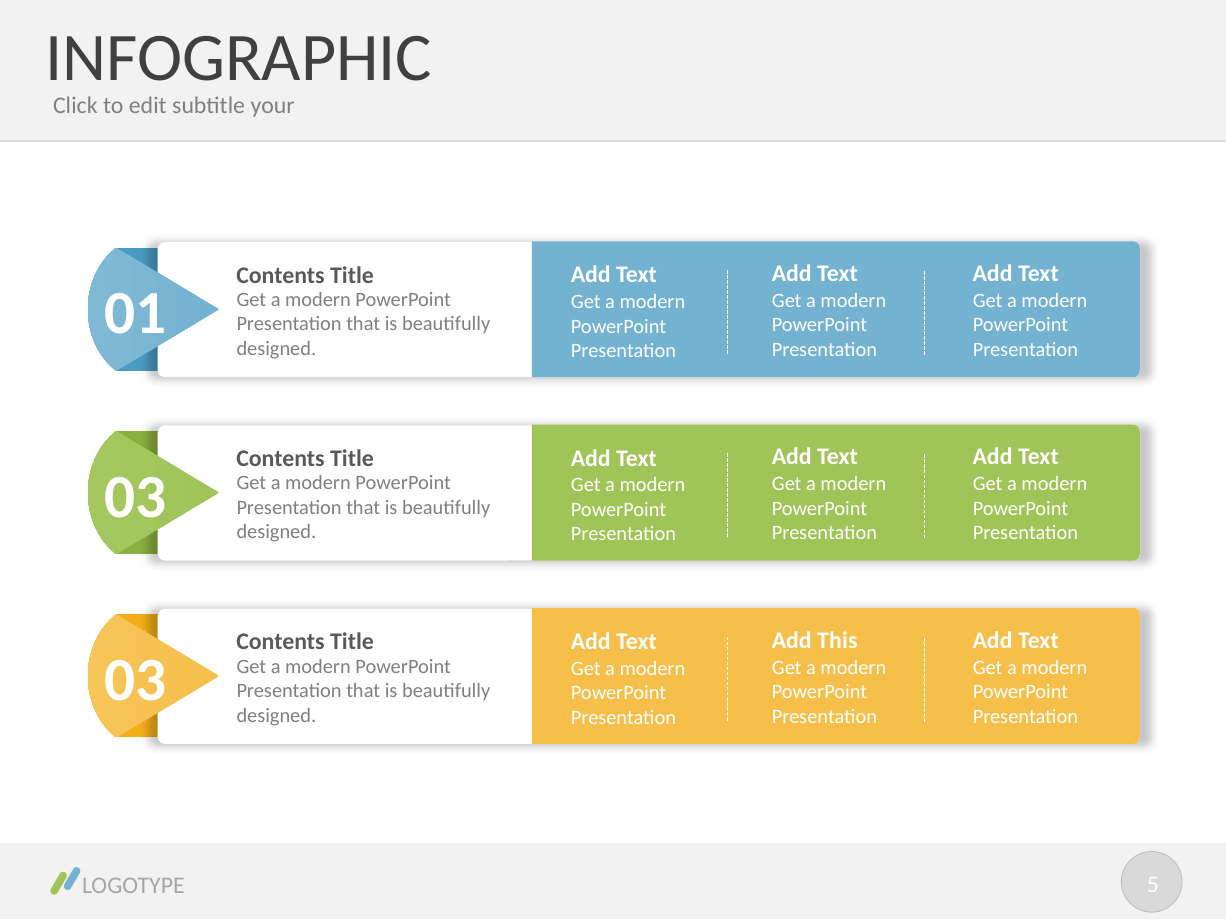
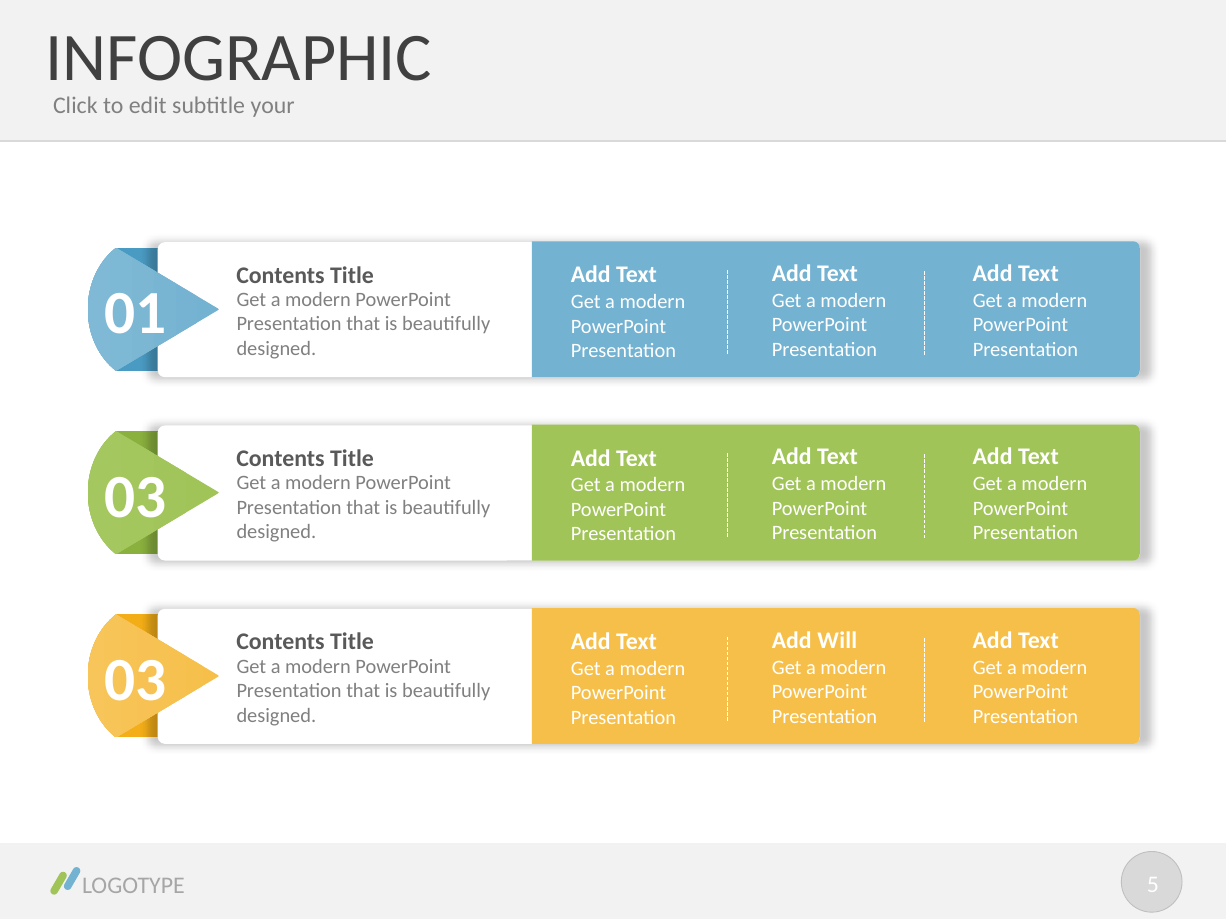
This: This -> Will
